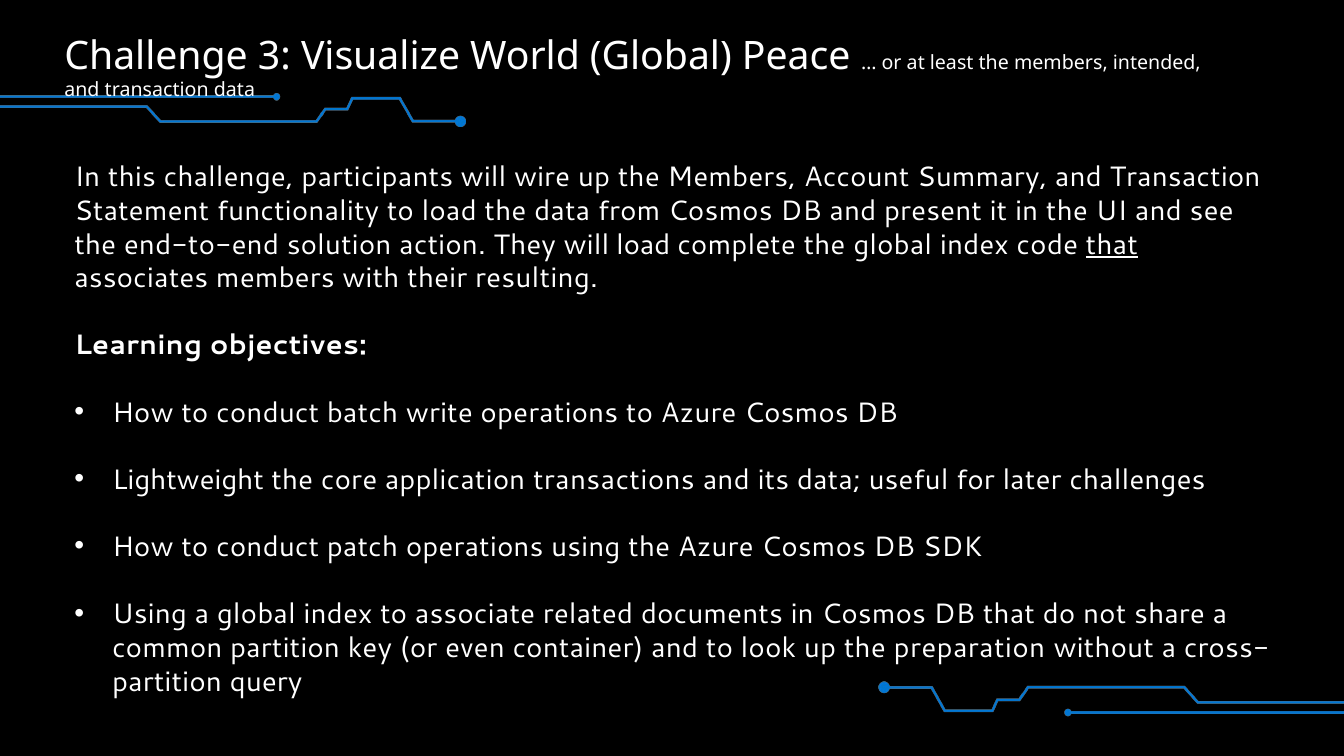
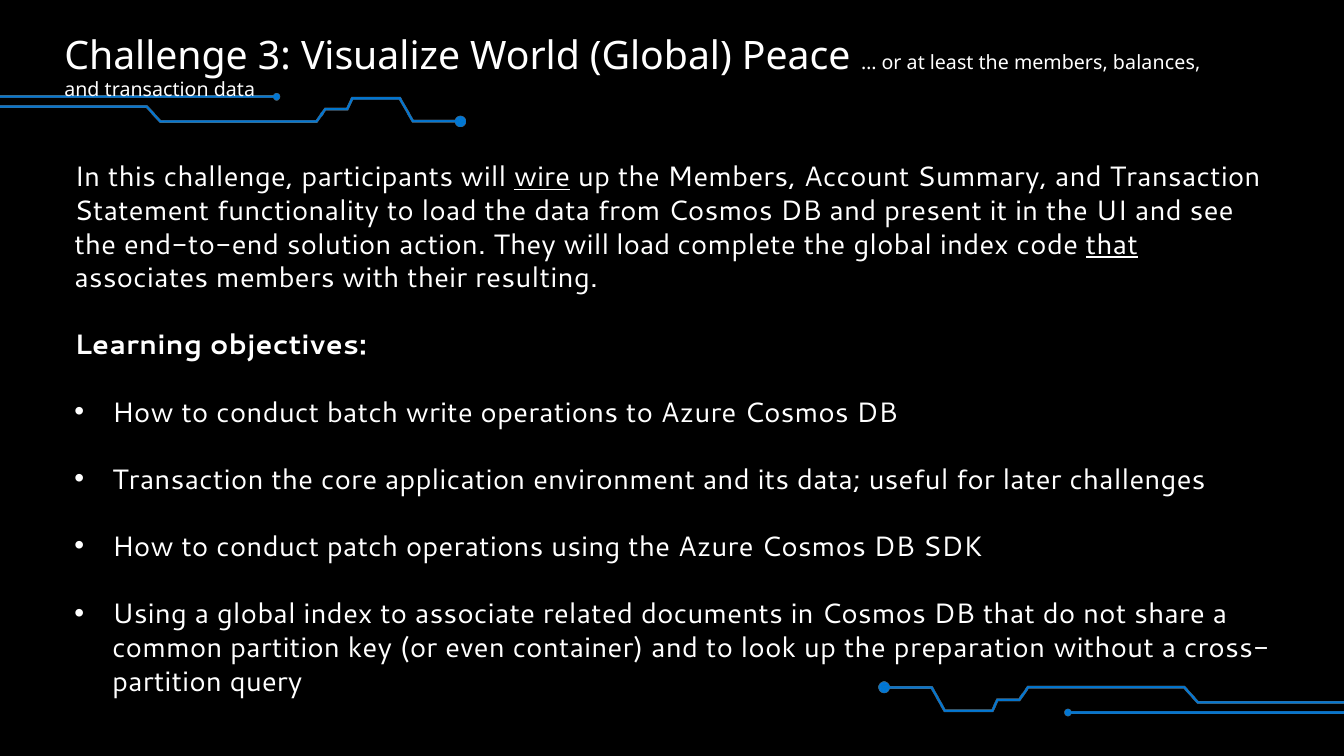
intended: intended -> balances
wire underline: none -> present
Lightweight at (188, 480): Lightweight -> Transaction
transactions: transactions -> environment
